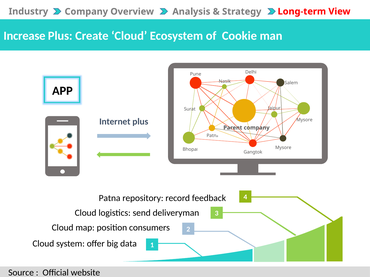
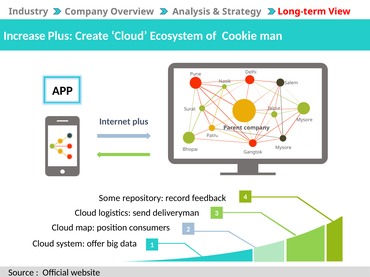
Patna at (110, 199): Patna -> Some
